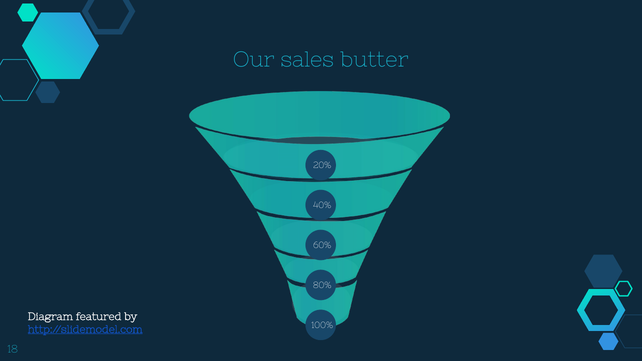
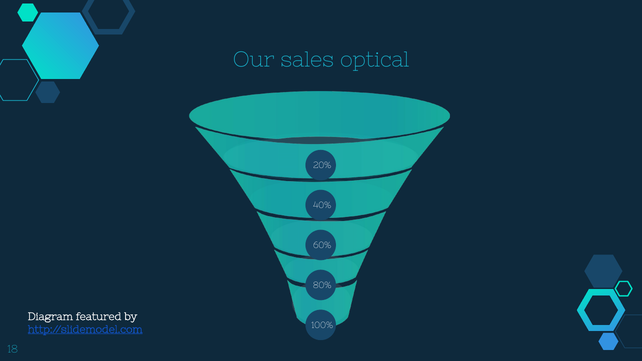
butter: butter -> optical
